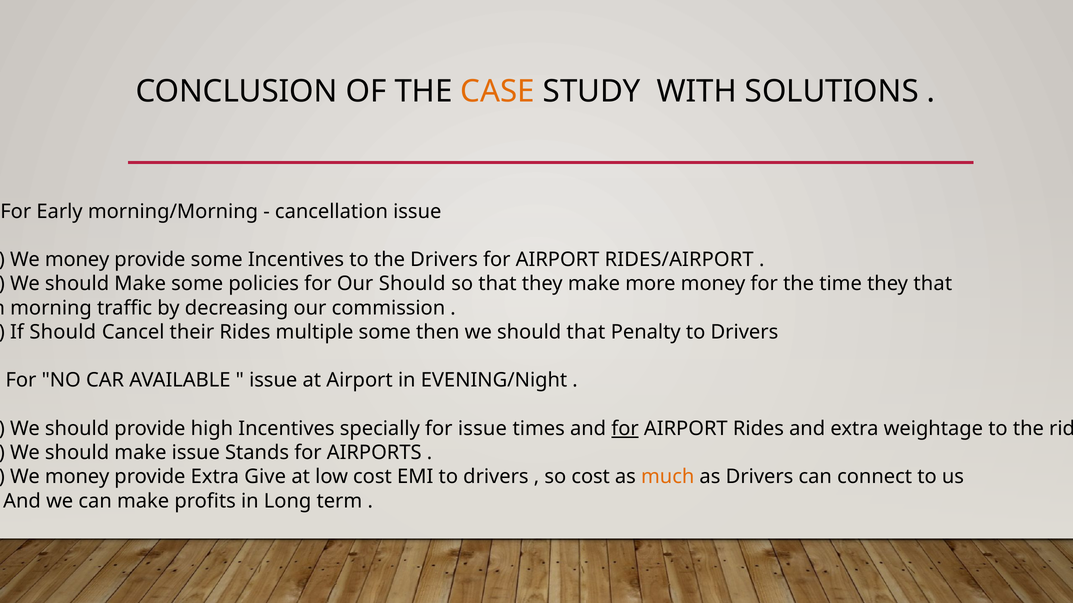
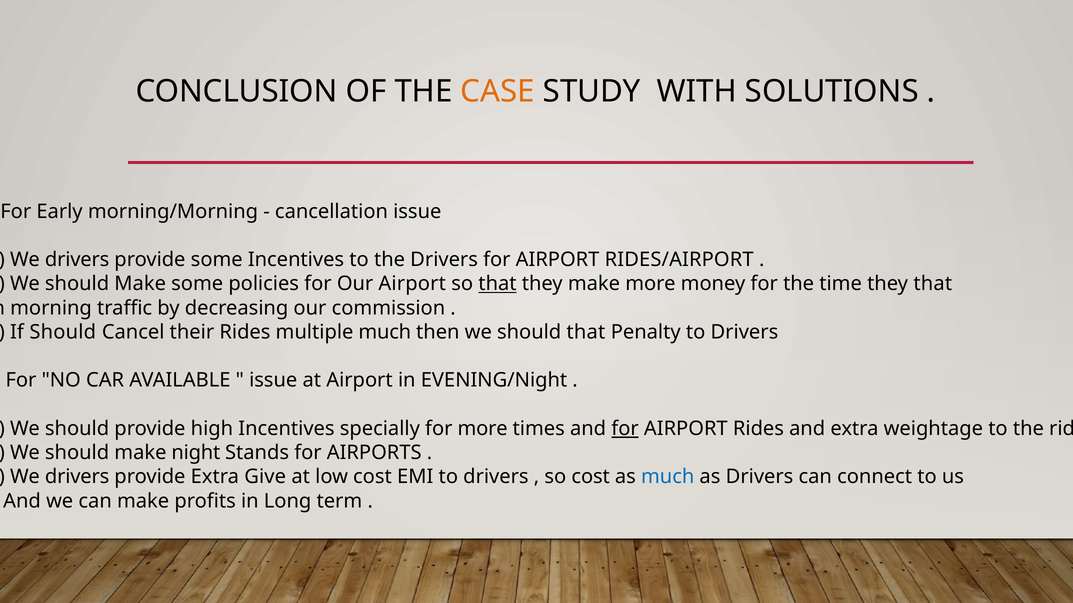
money at (77, 260): money -> drivers
Our Should: Should -> Airport
that at (497, 284) underline: none -> present
multiple some: some -> much
for issue: issue -> more
make issue: issue -> night
money at (77, 477): money -> drivers
much at (668, 477) colour: orange -> blue
